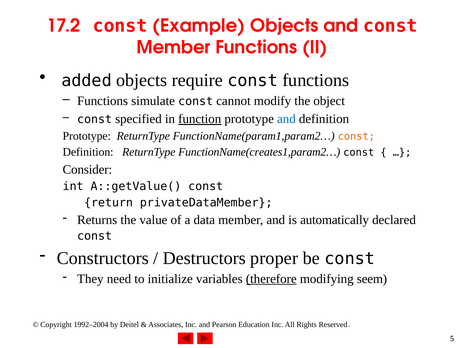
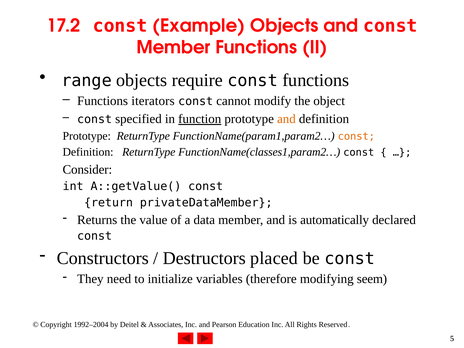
added: added -> range
simulate: simulate -> iterators
and at (286, 119) colour: blue -> orange
FunctionName(creates1,param2…: FunctionName(creates1,param2… -> FunctionName(classes1,param2…
proper: proper -> placed
therefore underline: present -> none
